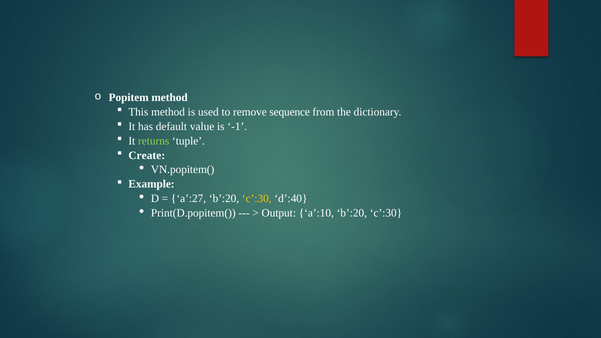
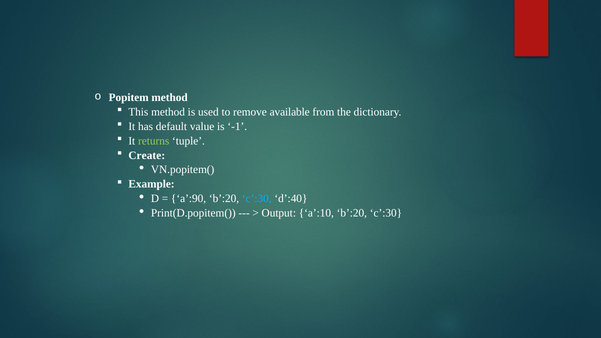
sequence: sequence -> available
a’:27: a’:27 -> a’:90
c’:30 at (257, 199) colour: yellow -> light blue
